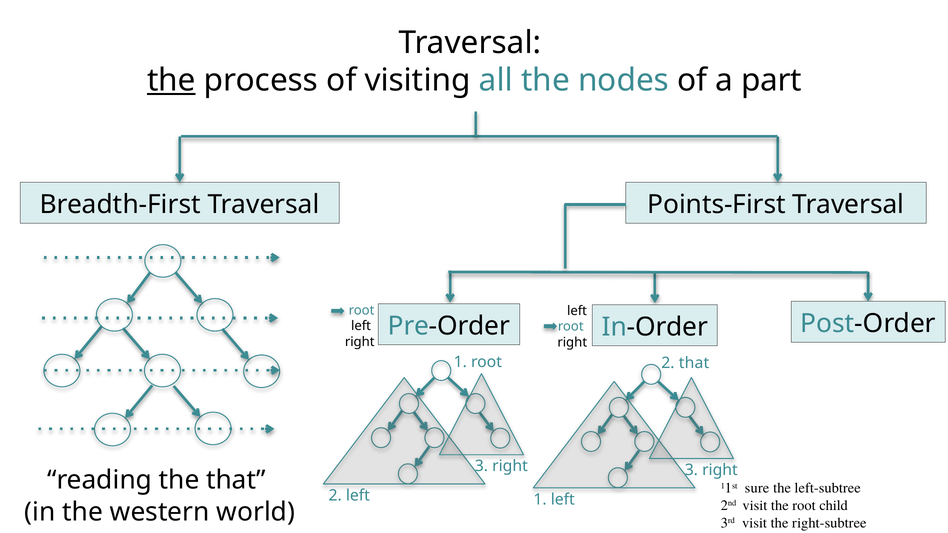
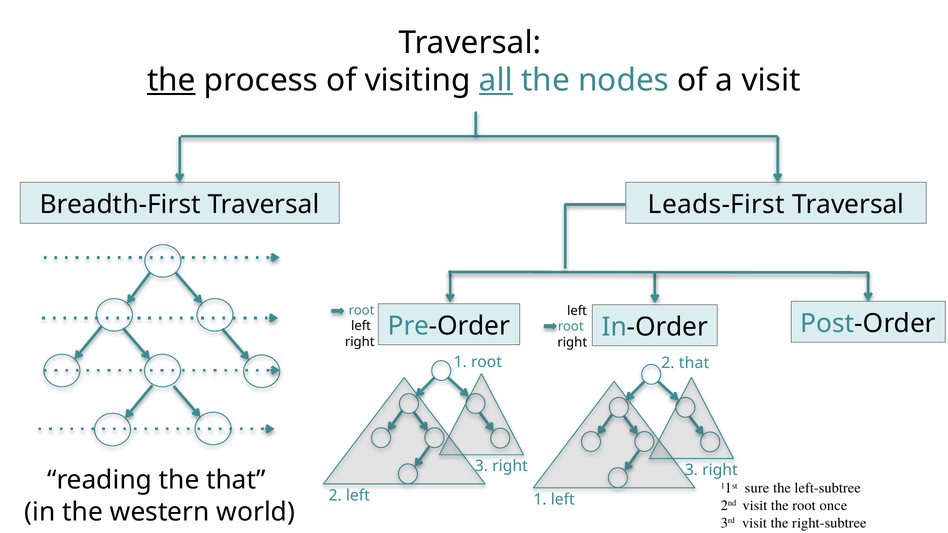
all underline: none -> present
a part: part -> visit
Points-First: Points-First -> Leads-First
child: child -> once
